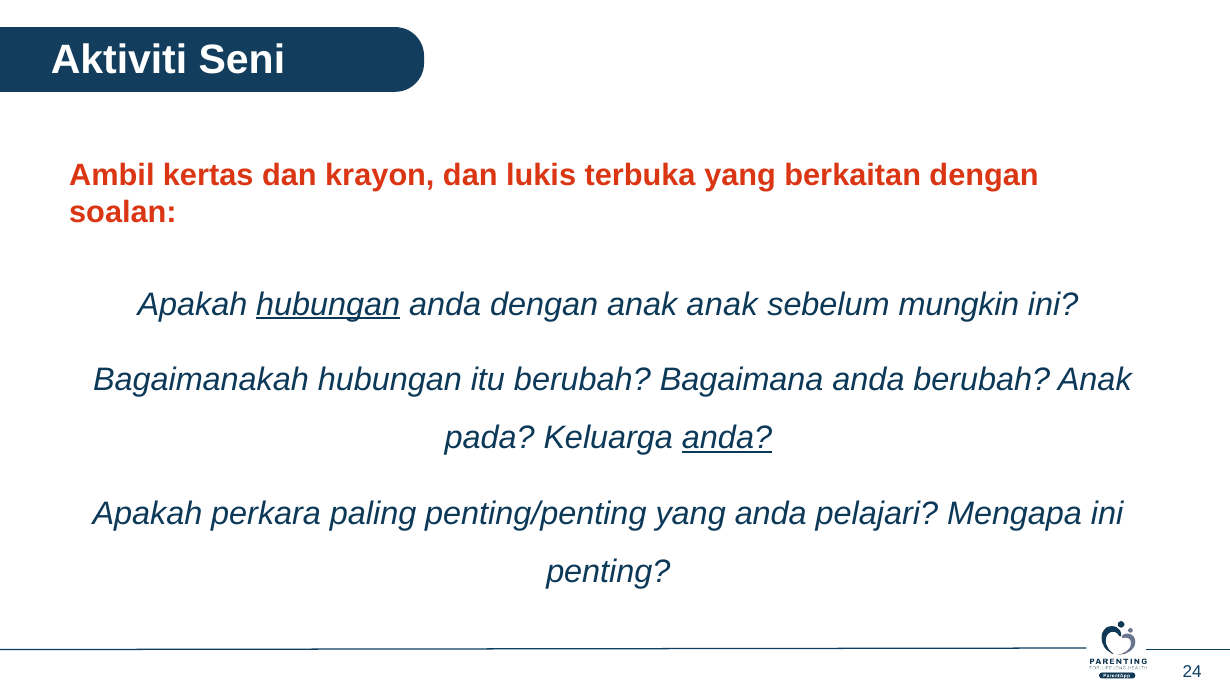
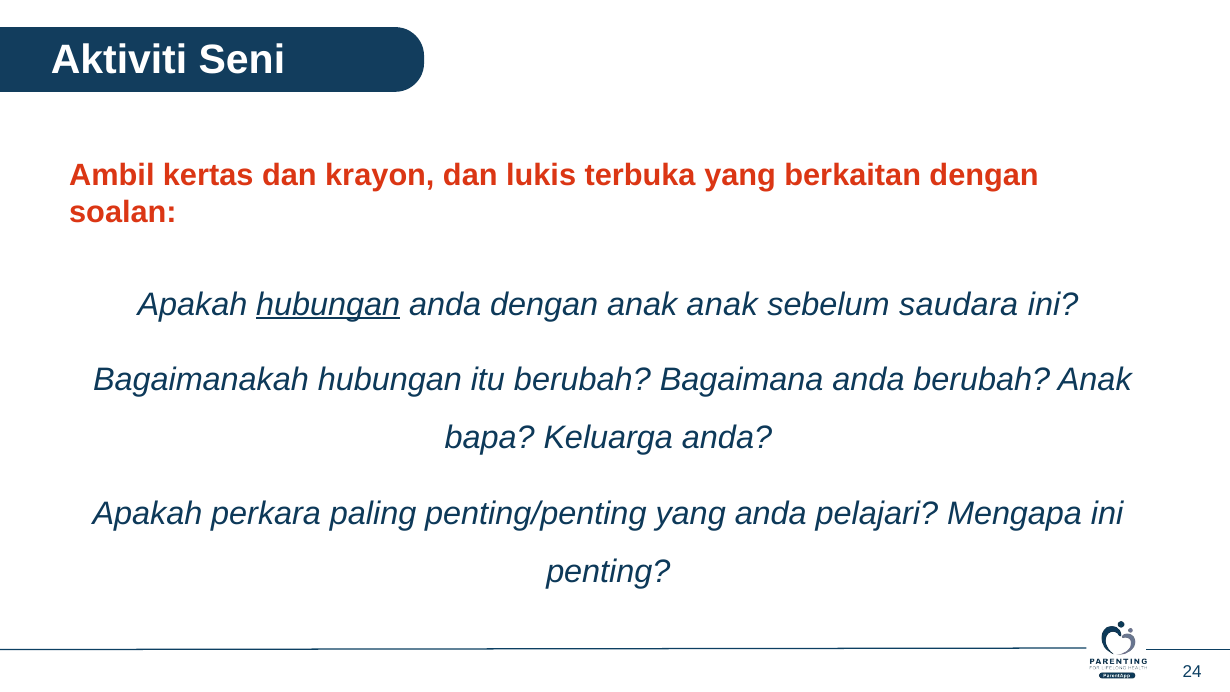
mungkin: mungkin -> saudara
pada: pada -> bapa
anda at (727, 438) underline: present -> none
